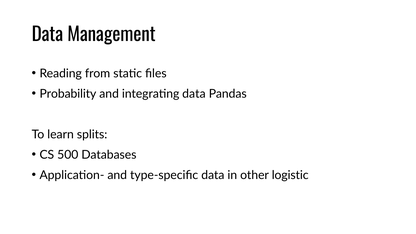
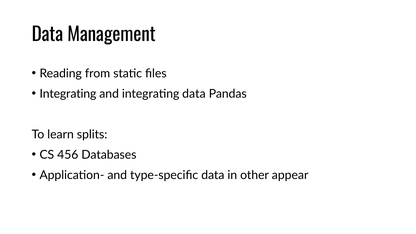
Probability at (68, 94): Probability -> Integrating
500: 500 -> 456
logistic: logistic -> appear
